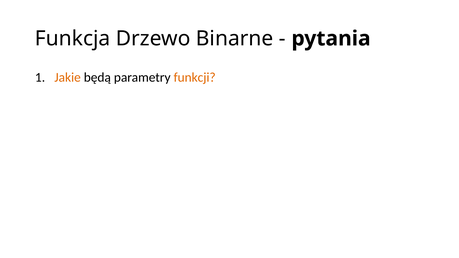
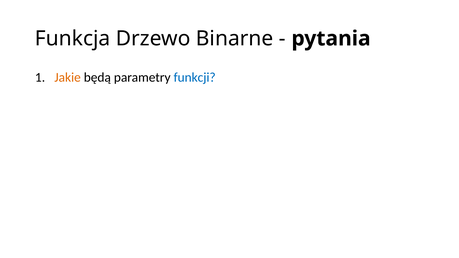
funkcji colour: orange -> blue
